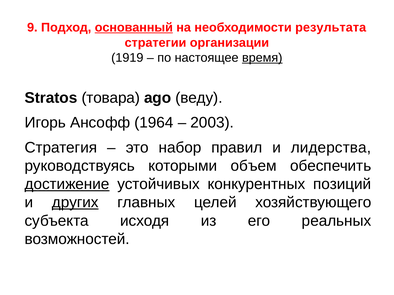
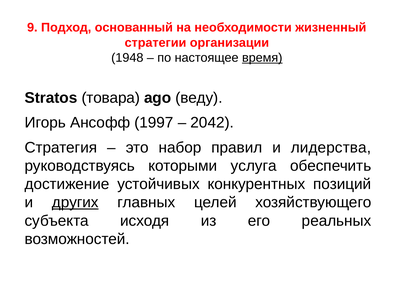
основанный underline: present -> none
результата: результата -> жизненный
1919: 1919 -> 1948
1964: 1964 -> 1997
2003: 2003 -> 2042
объем: объем -> услуга
достижение underline: present -> none
